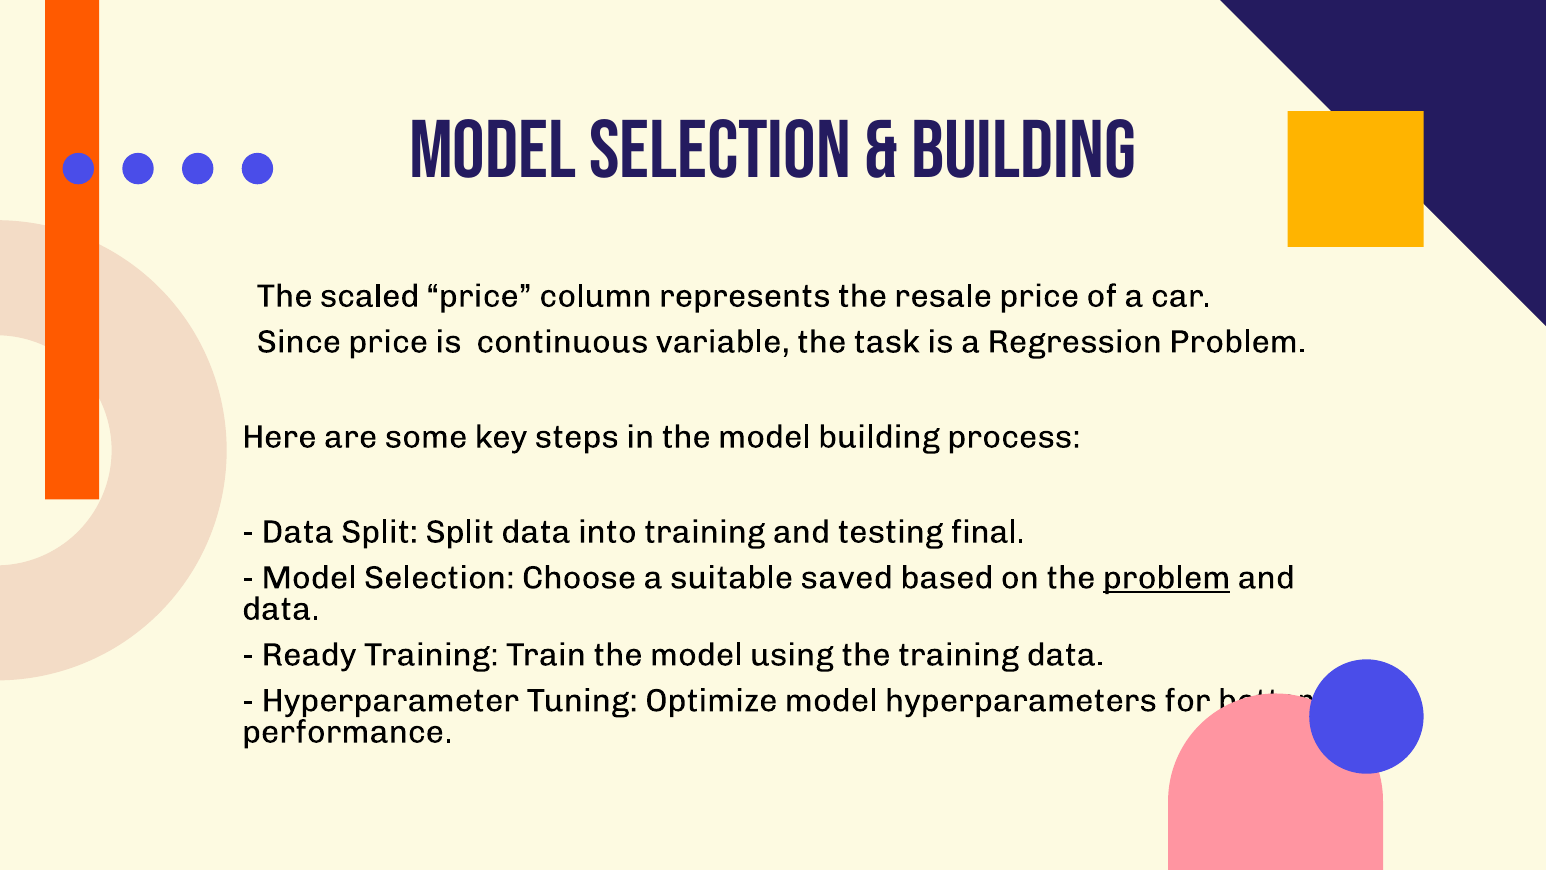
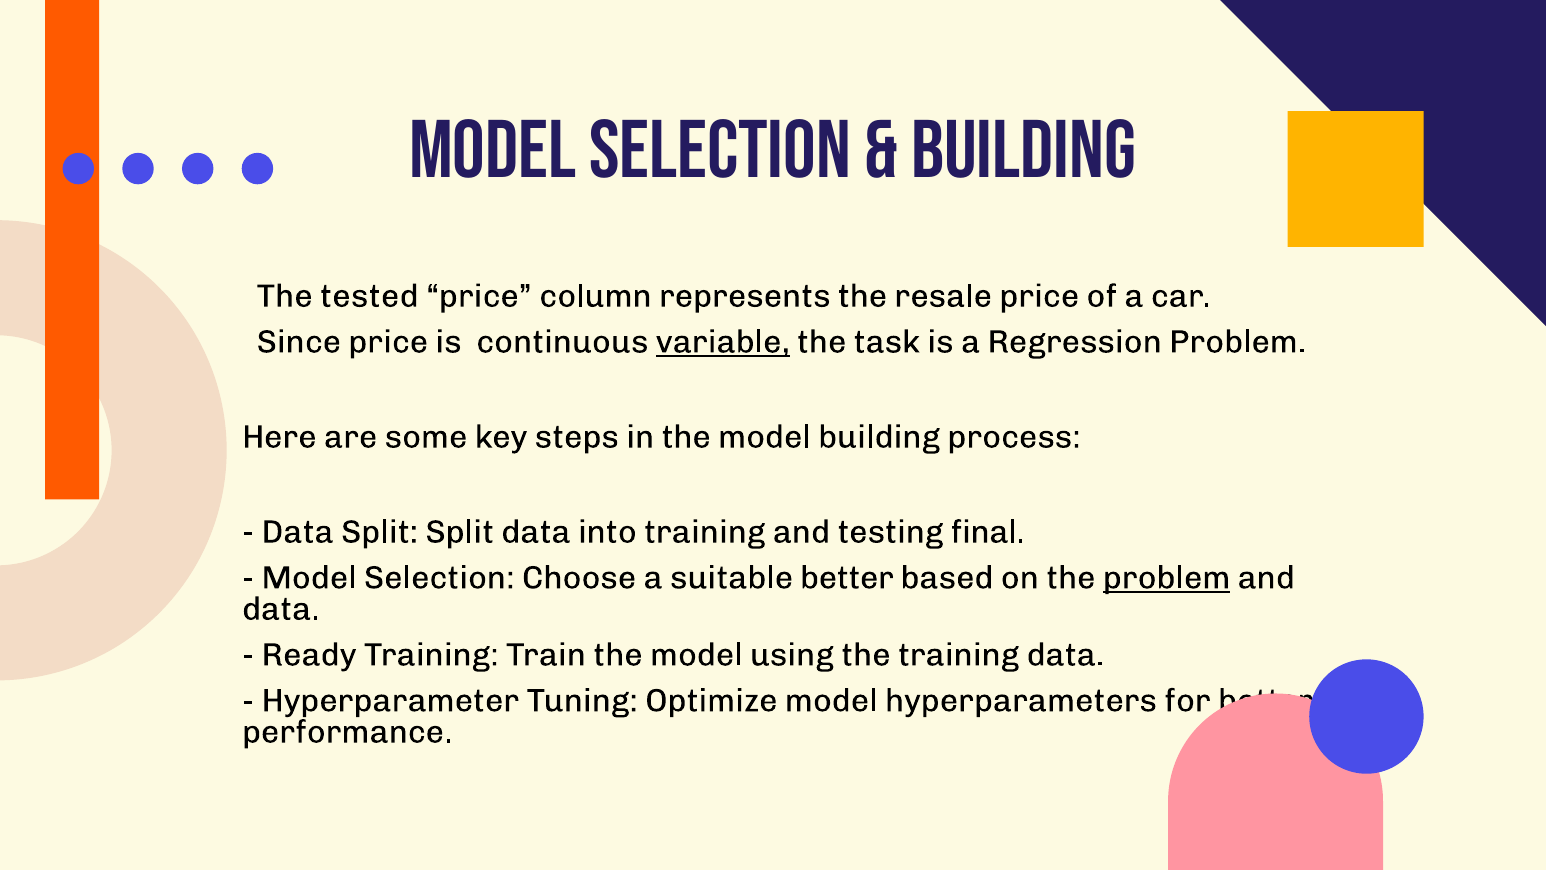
scaled: scaled -> tested
variable underline: none -> present
suitable saved: saved -> better
